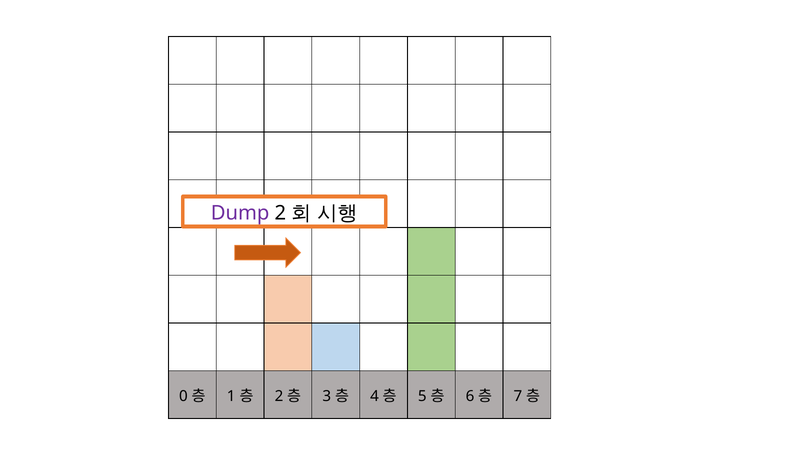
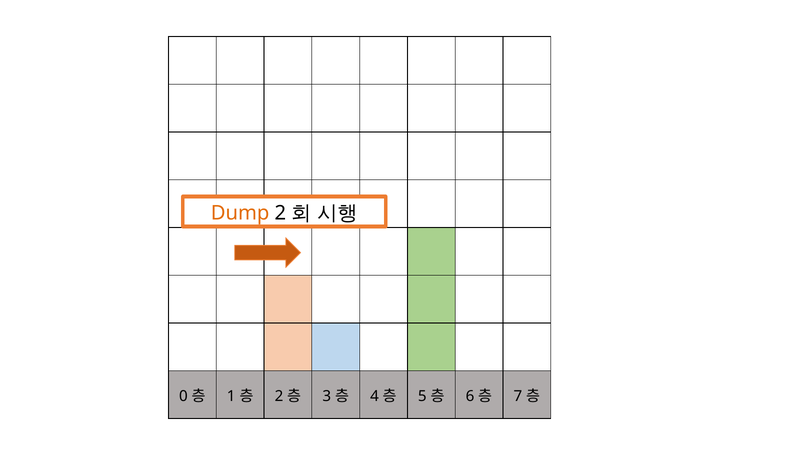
Dump colour: purple -> orange
